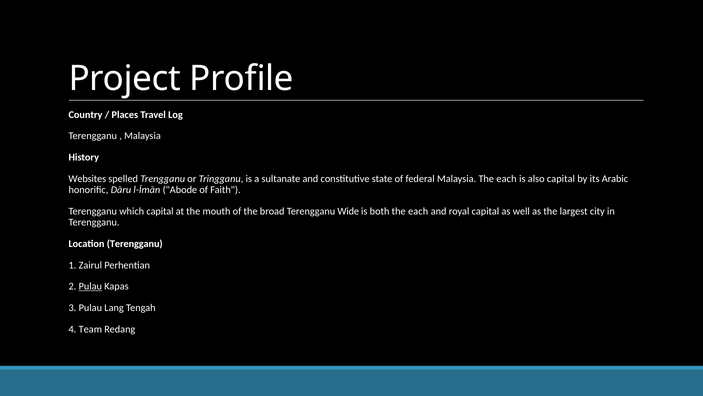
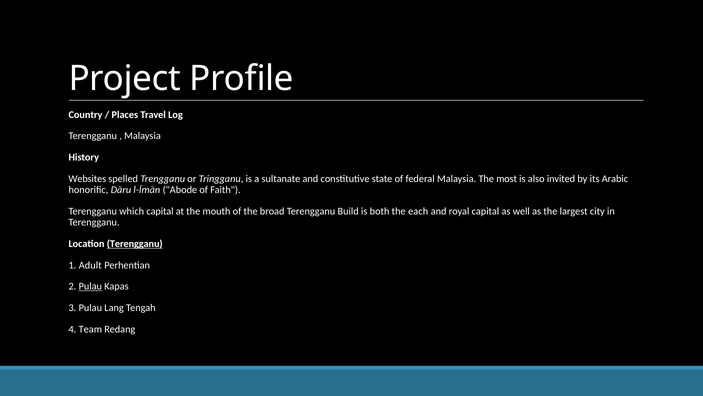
Malaysia The each: each -> most
also capital: capital -> invited
Wide: Wide -> Build
Terengganu at (135, 243) underline: none -> present
Zairul: Zairul -> Adult
